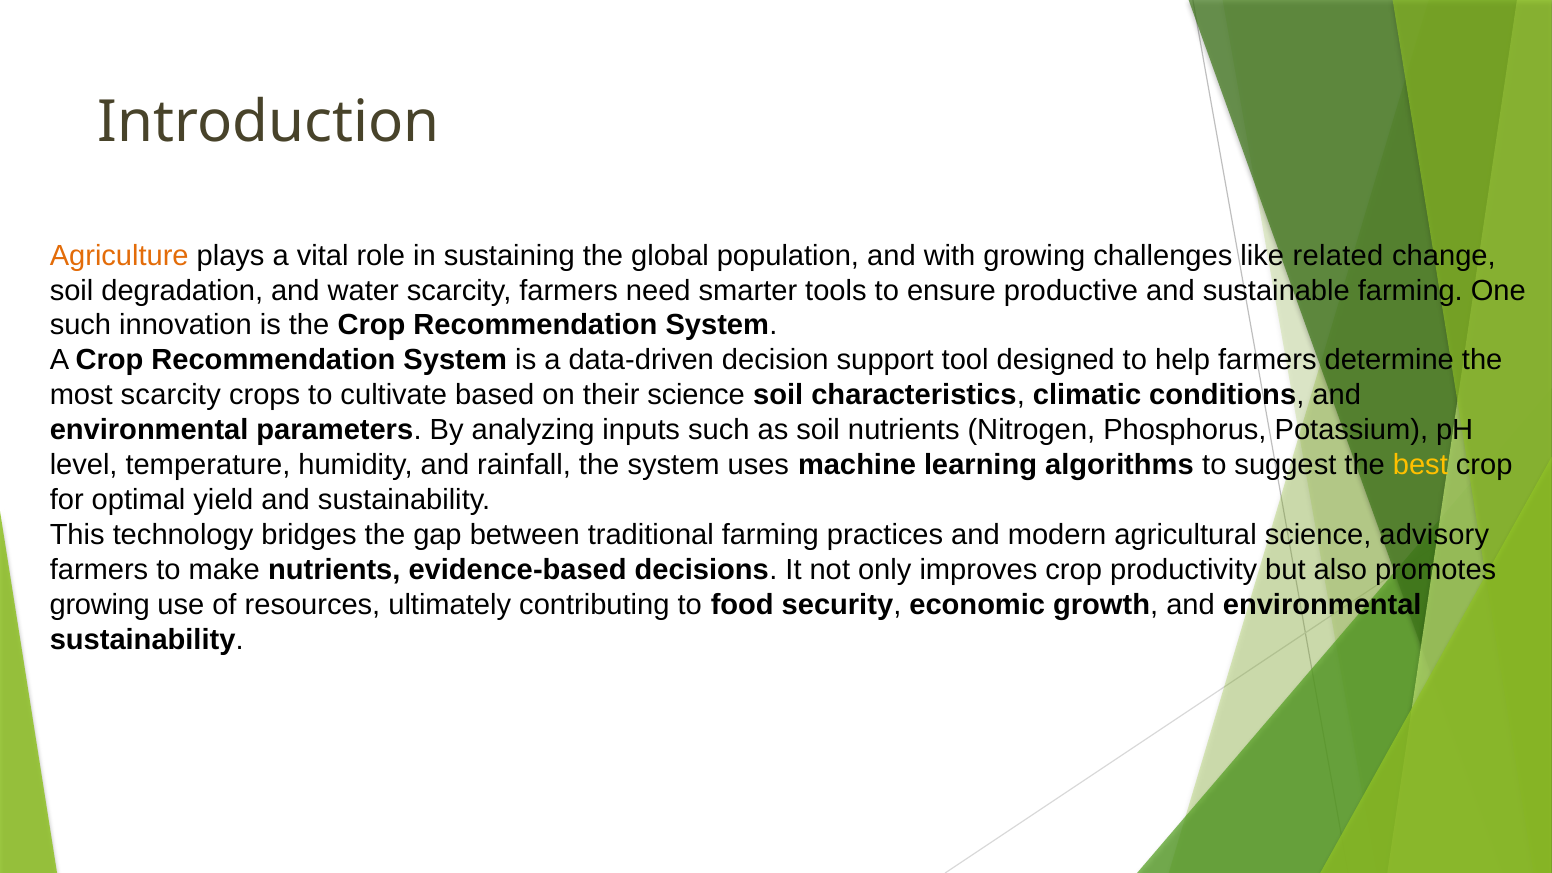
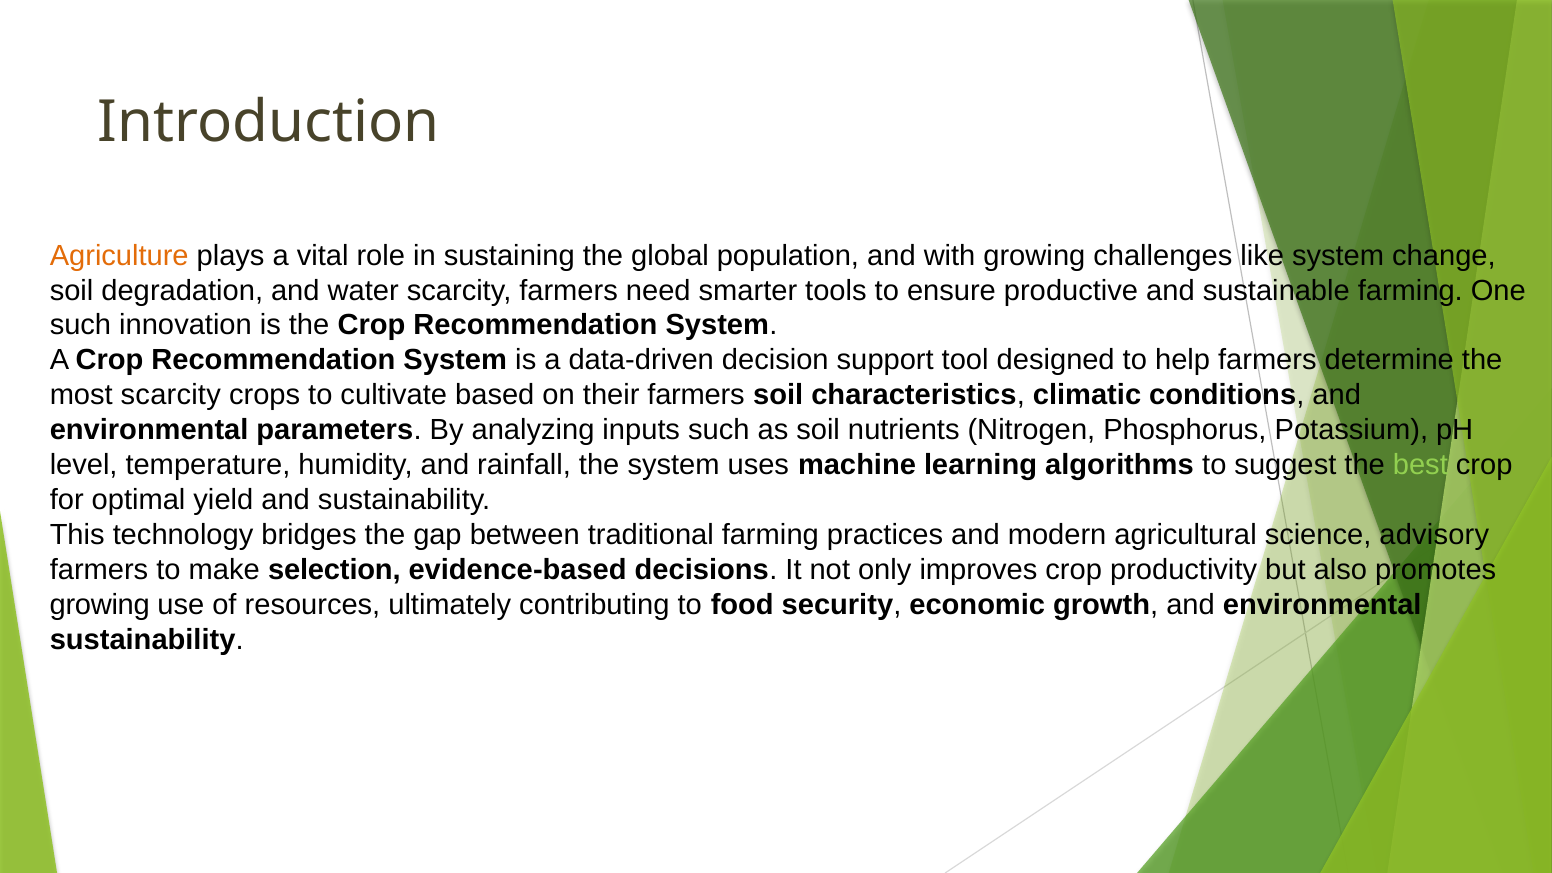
like related: related -> system
their science: science -> farmers
best colour: yellow -> light green
make nutrients: nutrients -> selection
